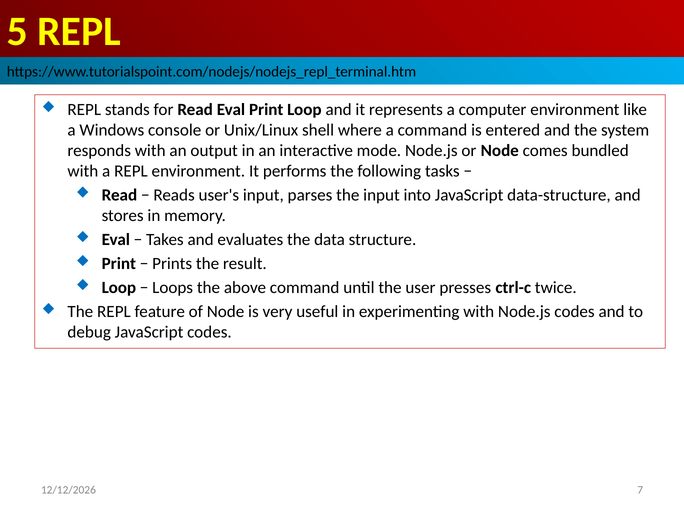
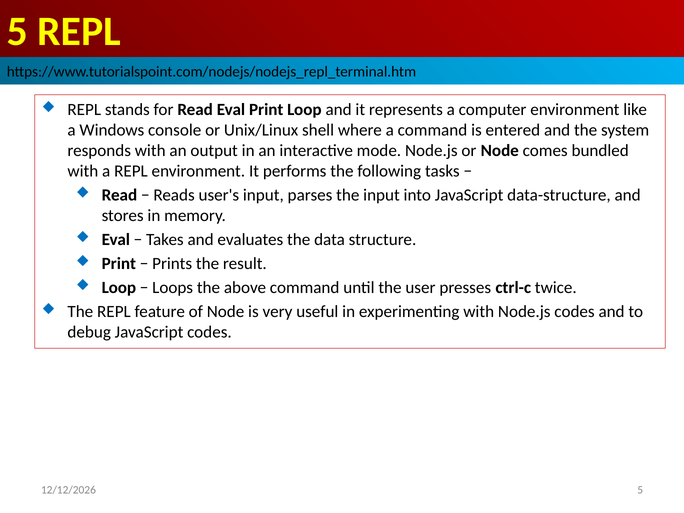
7 at (640, 490): 7 -> 5
